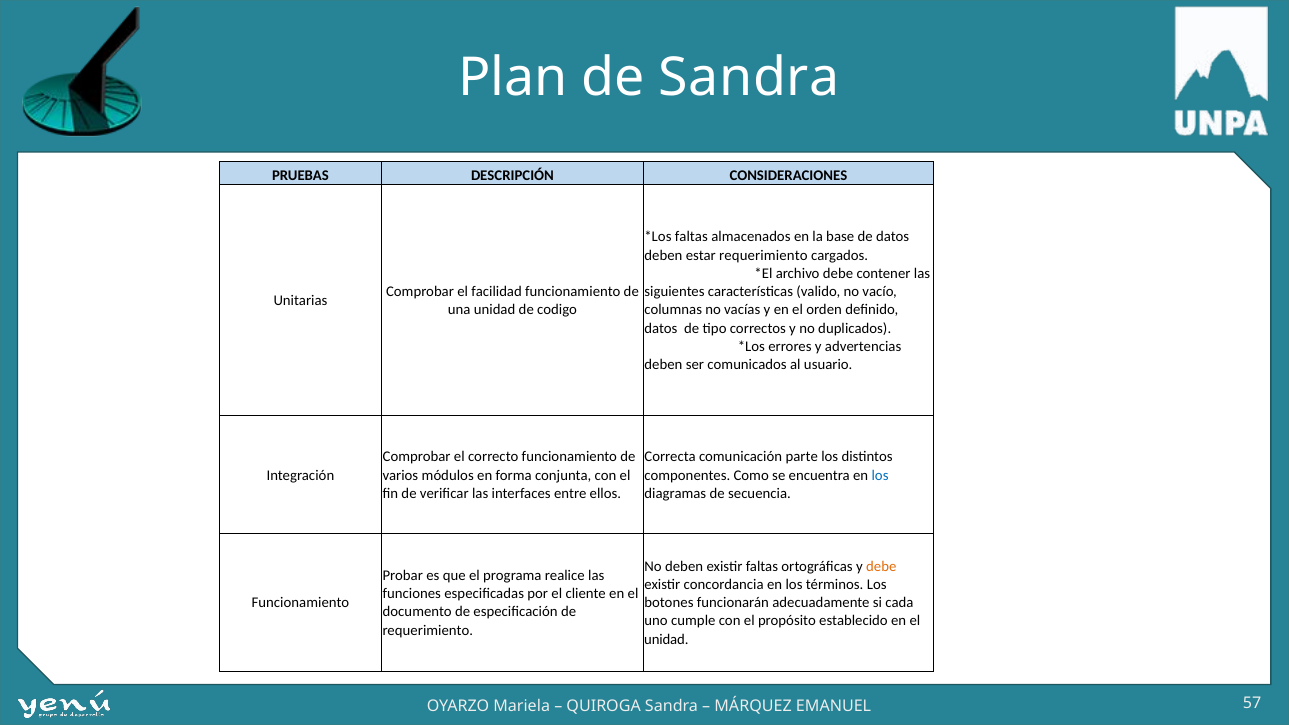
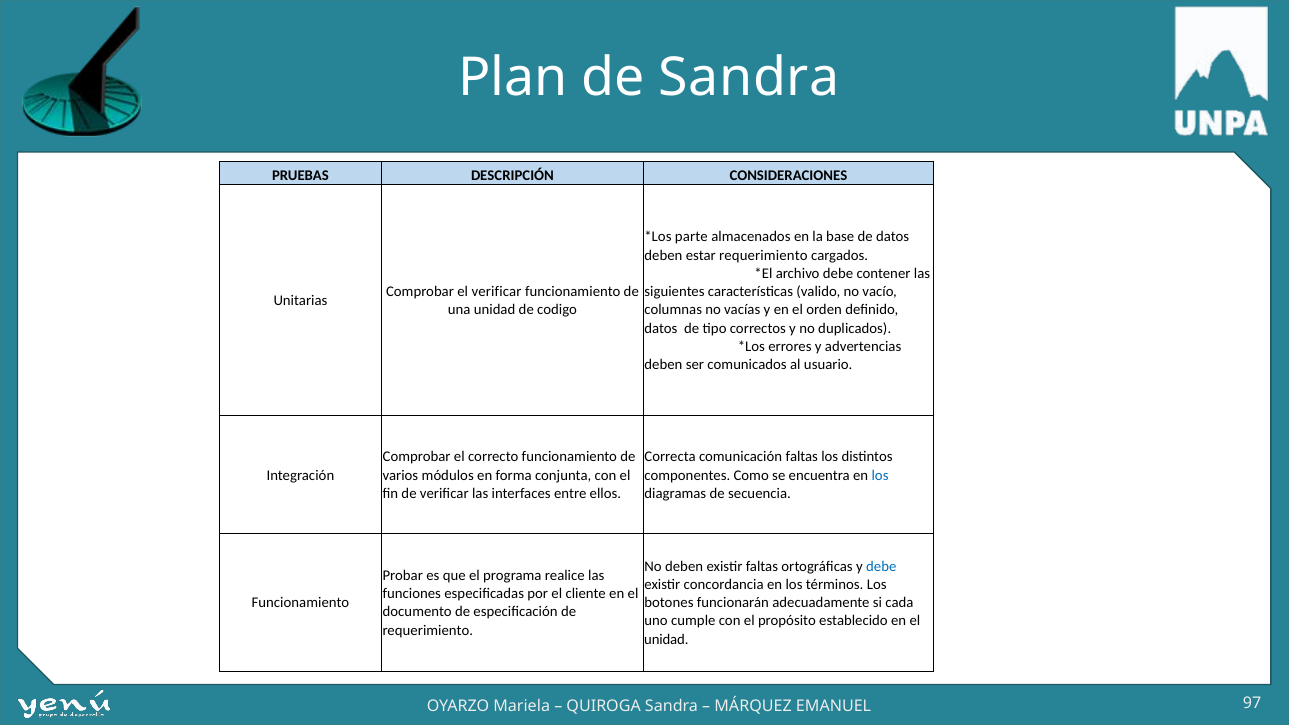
faltas at (691, 237): faltas -> parte
el facilidad: facilidad -> verificar
comunicación parte: parte -> faltas
debe at (881, 566) colour: orange -> blue
57: 57 -> 97
